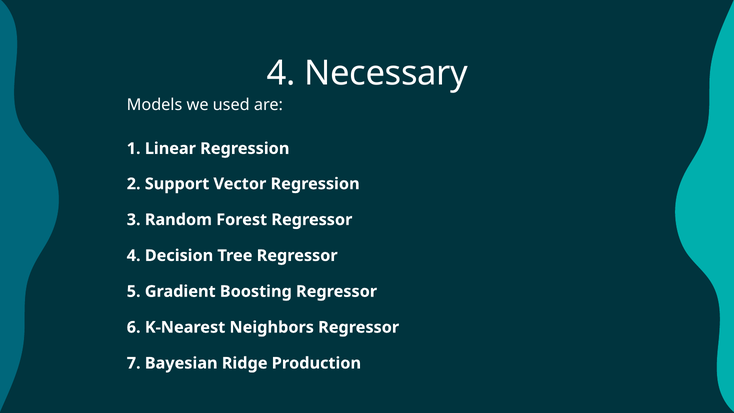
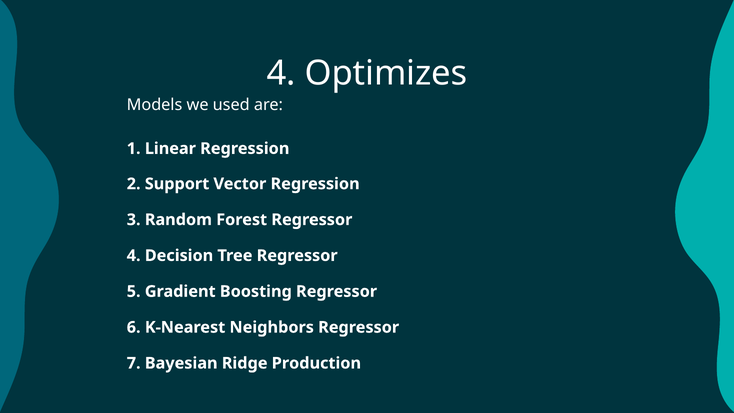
Necessary: Necessary -> Optimizes
